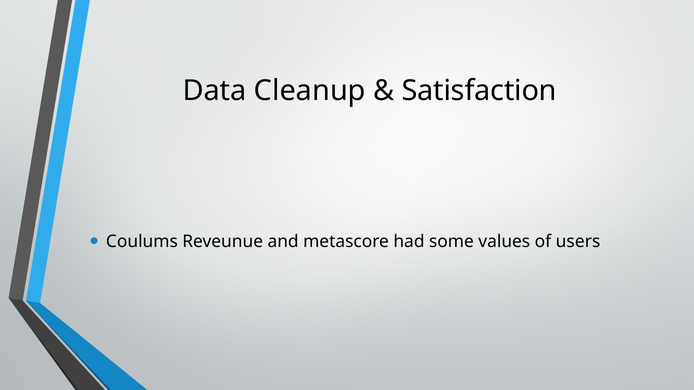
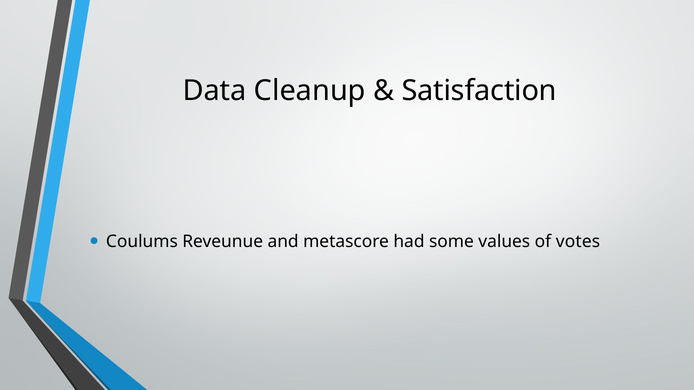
users: users -> votes
